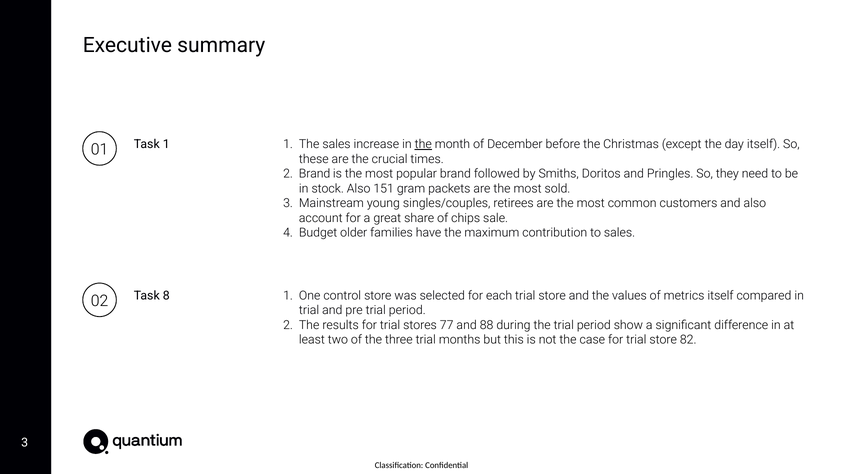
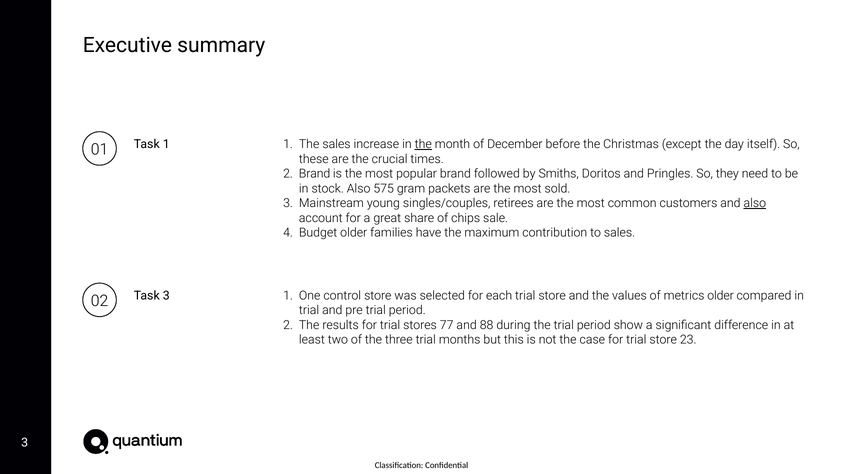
151: 151 -> 575
also at (755, 203) underline: none -> present
Task 8: 8 -> 3
metrics itself: itself -> older
82: 82 -> 23
